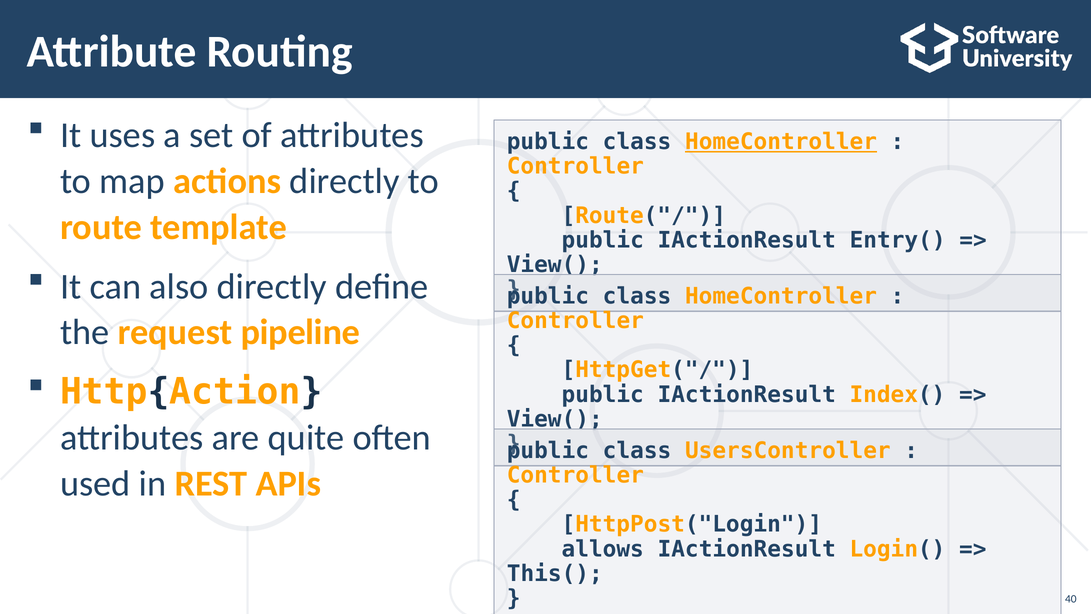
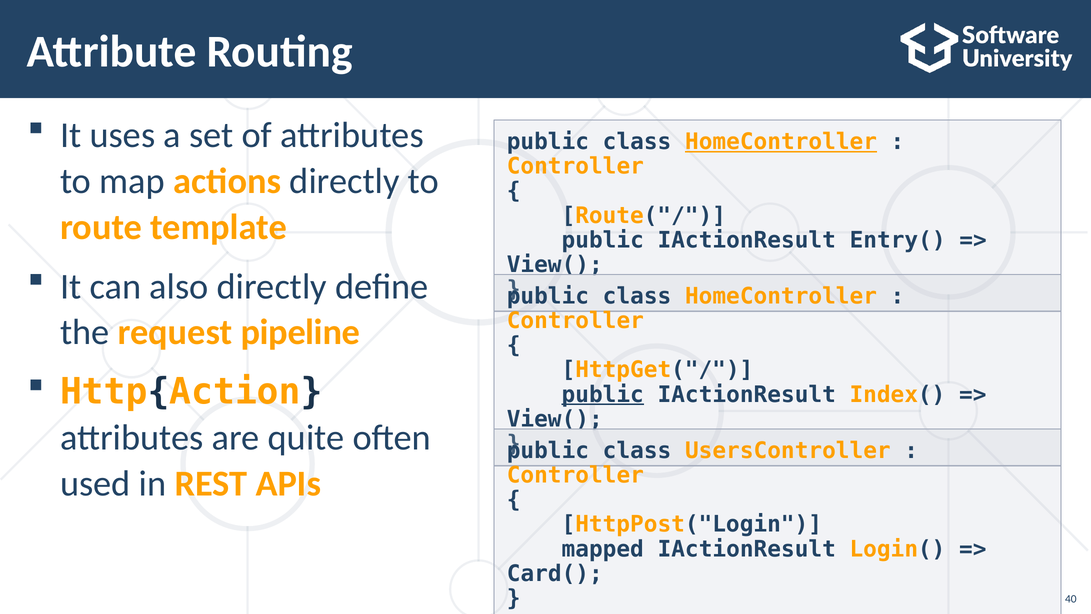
public at (603, 394) underline: none -> present
allows: allows -> mapped
This(: This( -> Card(
